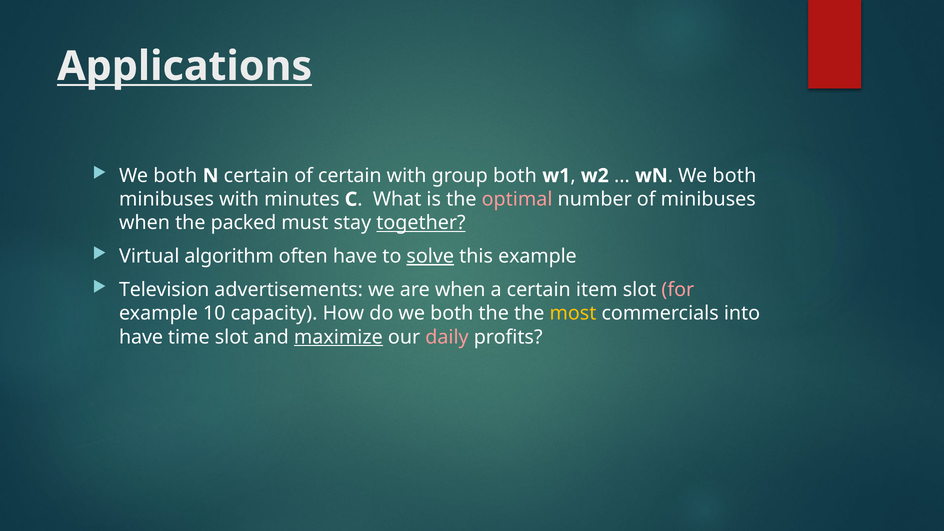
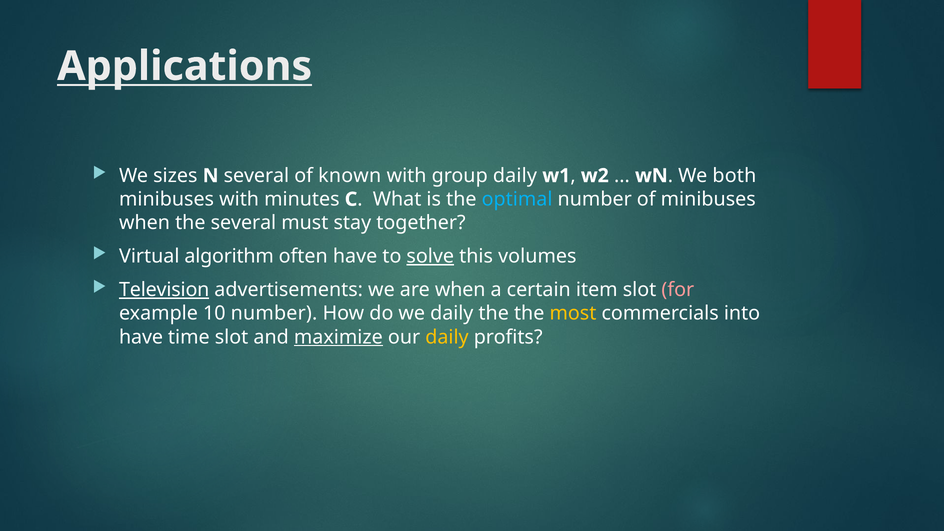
both at (175, 176): both -> sizes
N certain: certain -> several
of certain: certain -> known
group both: both -> daily
optimal colour: pink -> light blue
the packed: packed -> several
together underline: present -> none
this example: example -> volumes
Television underline: none -> present
10 capacity: capacity -> number
do we both: both -> daily
daily at (447, 337) colour: pink -> yellow
